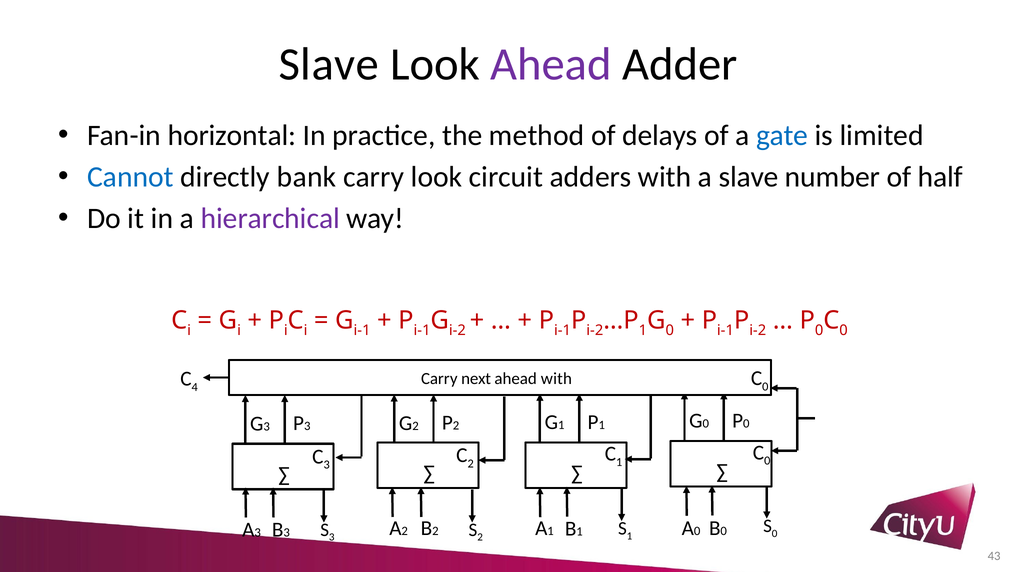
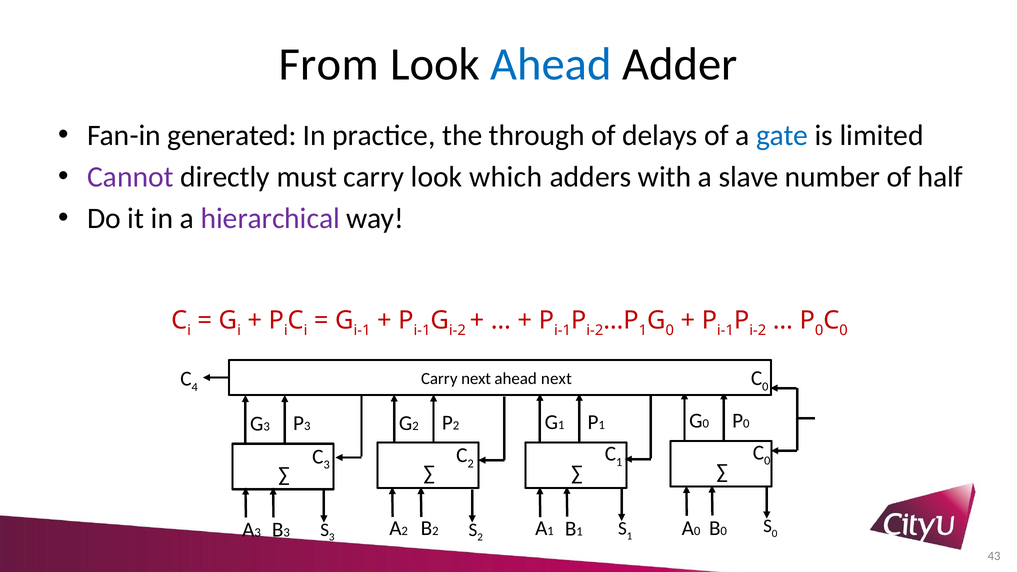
Slave at (329, 65): Slave -> From
Ahead at (551, 65) colour: purple -> blue
horizontal: horizontal -> generated
method: method -> through
Cannot colour: blue -> purple
bank: bank -> must
circuit: circuit -> which
ahead with: with -> next
